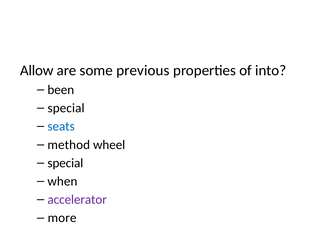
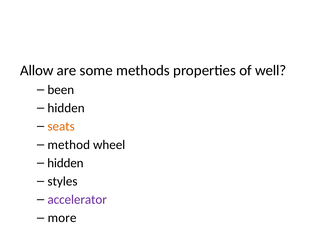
previous: previous -> methods
into: into -> well
special at (66, 108): special -> hidden
seats colour: blue -> orange
special at (65, 163): special -> hidden
when: when -> styles
